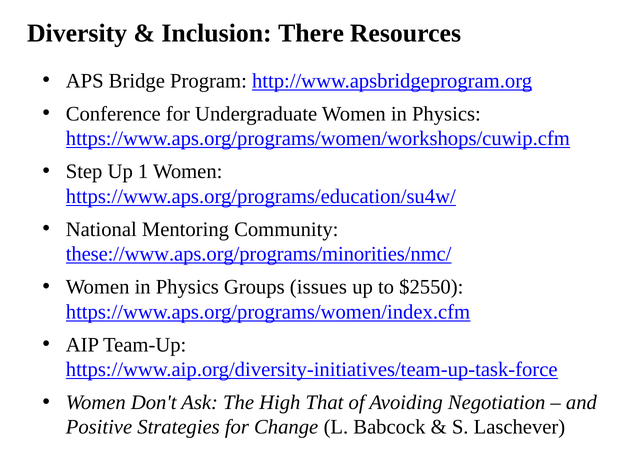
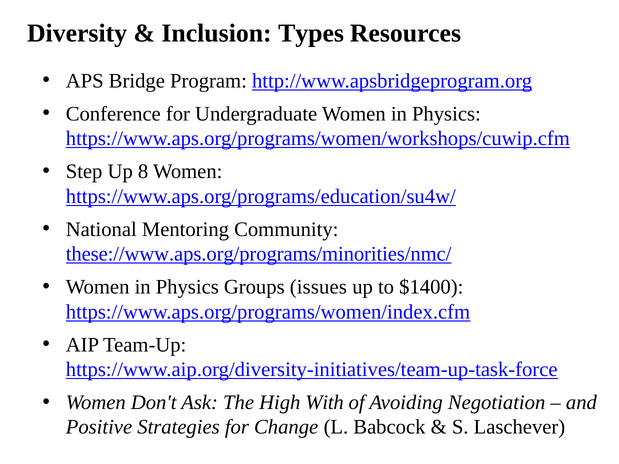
There: There -> Types
1: 1 -> 8
$2550: $2550 -> $1400
That: That -> With
